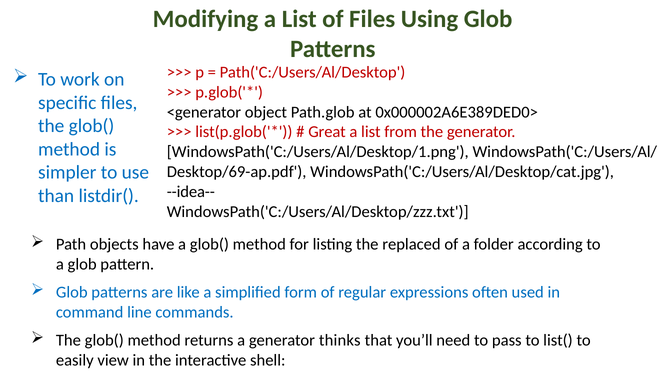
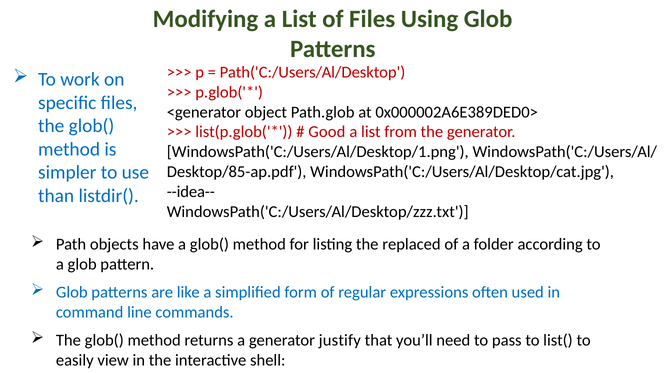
Great: Great -> Good
Desktop/69-ap.pdf: Desktop/69-ap.pdf -> Desktop/85-ap.pdf
thinks: thinks -> justify
